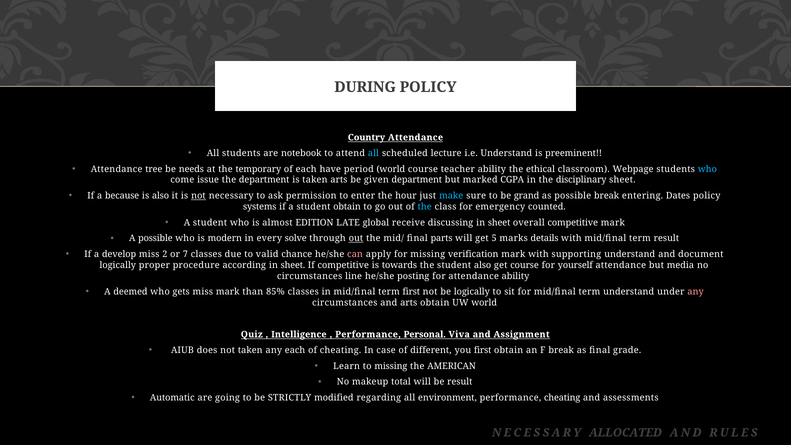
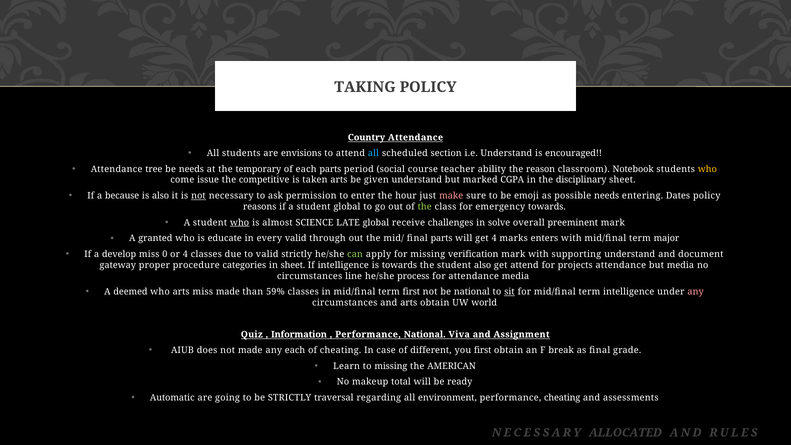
DURING: DURING -> TAKING
notebook: notebook -> envisions
lecture: lecture -> section
preeminent: preeminent -> encouraged
each have: have -> parts
period world: world -> social
ethical: ethical -> reason
Webpage: Webpage -> Notebook
who at (707, 169) colour: light blue -> yellow
the department: department -> competitive
given department: department -> understand
make colour: light blue -> pink
grand: grand -> emoji
possible break: break -> needs
systems: systems -> reasons
student obtain: obtain -> global
the at (425, 207) colour: light blue -> light green
emergency counted: counted -> towards
who at (240, 223) underline: none -> present
EDITION: EDITION -> SCIENCE
discussing: discussing -> challenges
sheet at (499, 223): sheet -> solve
overall competitive: competitive -> preeminent
A possible: possible -> granted
modern: modern -> educate
every solve: solve -> valid
out at (356, 238) underline: present -> none
get 5: 5 -> 4
details: details -> enters
term result: result -> major
2: 2 -> 0
or 7: 7 -> 4
valid chance: chance -> strictly
can colour: pink -> light green
logically at (118, 265): logically -> gateway
according: according -> categories
If competitive: competitive -> intelligence
get course: course -> attend
yourself: yourself -> projects
posting: posting -> process
attendance ability: ability -> media
who gets: gets -> arts
miss mark: mark -> made
85%: 85% -> 59%
be logically: logically -> national
sit underline: none -> present
term understand: understand -> intelligence
Intelligence: Intelligence -> Information
Performance Personal: Personal -> National
not taken: taken -> made
be result: result -> ready
modified: modified -> traversal
